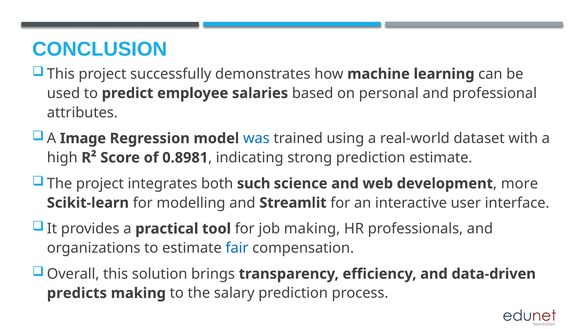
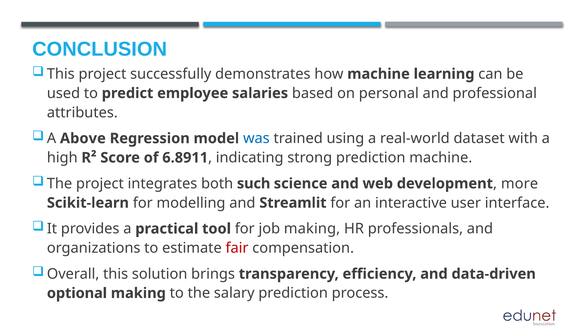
Image: Image -> Above
0.8981: 0.8981 -> 6.8911
prediction estimate: estimate -> machine
fair colour: blue -> red
predicts: predicts -> optional
